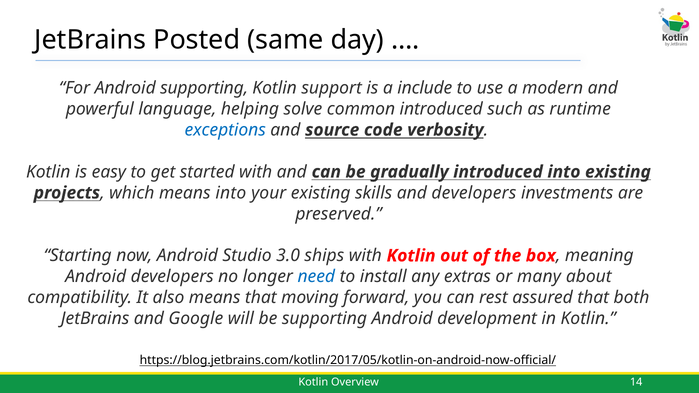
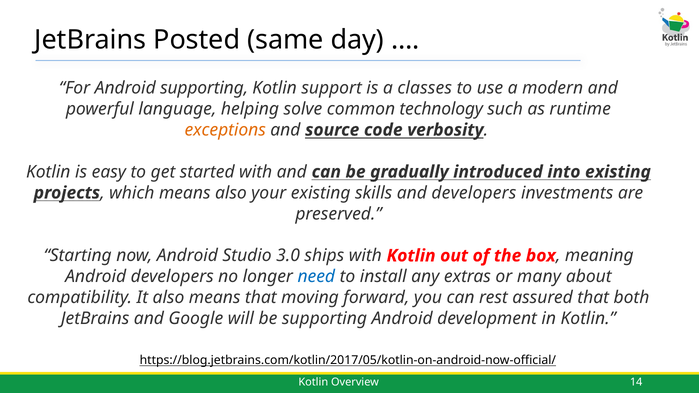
include: include -> classes
common introduced: introduced -> technology
exceptions colour: blue -> orange
means into: into -> also
